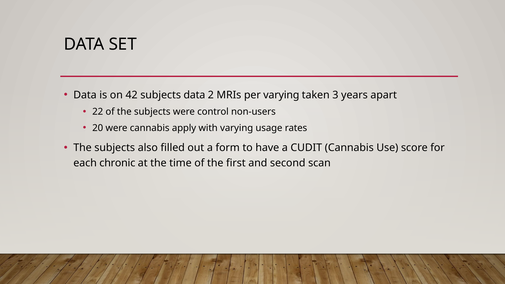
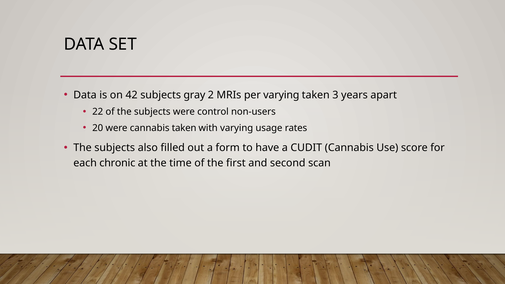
subjects data: data -> gray
cannabis apply: apply -> taken
